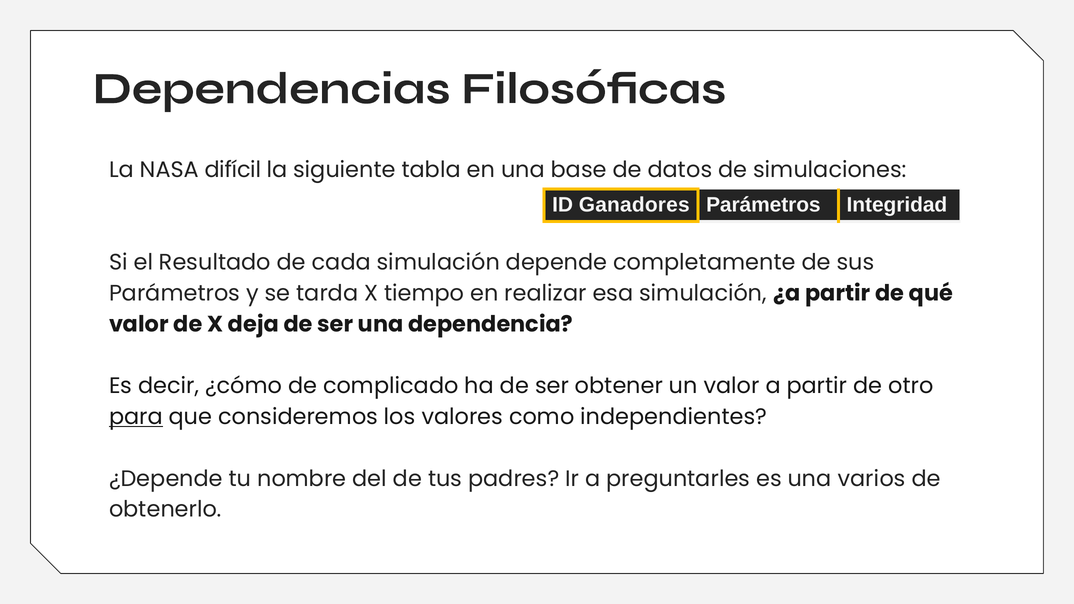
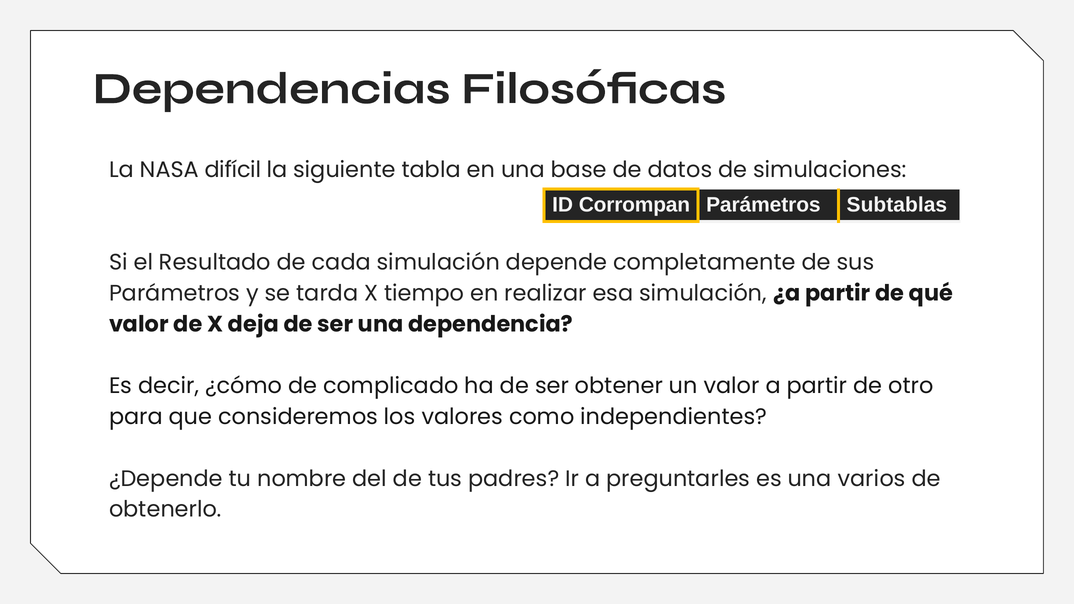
Ganadores: Ganadores -> Corrompan
Integridad: Integridad -> Subtablas
para underline: present -> none
